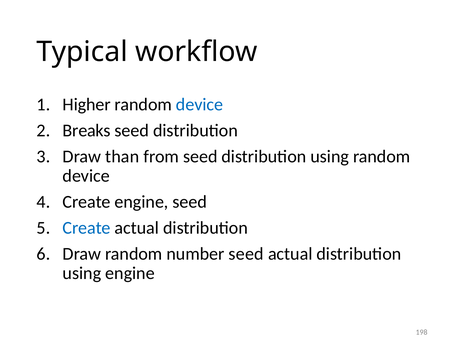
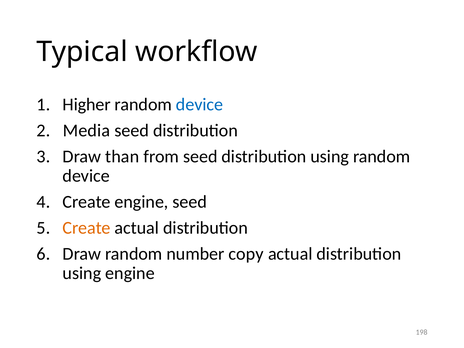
Breaks: Breaks -> Media
Create at (87, 228) colour: blue -> orange
number seed: seed -> copy
